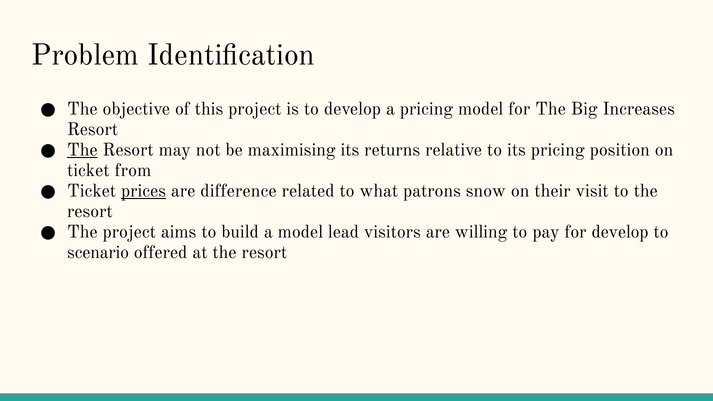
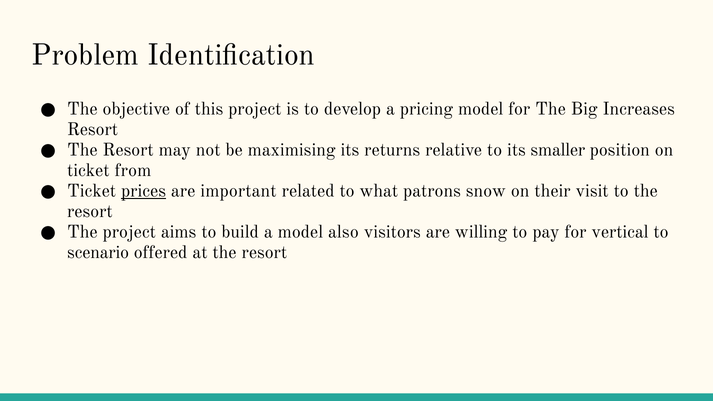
The at (82, 150) underline: present -> none
its pricing: pricing -> smaller
difference: difference -> important
lead: lead -> also
for develop: develop -> vertical
